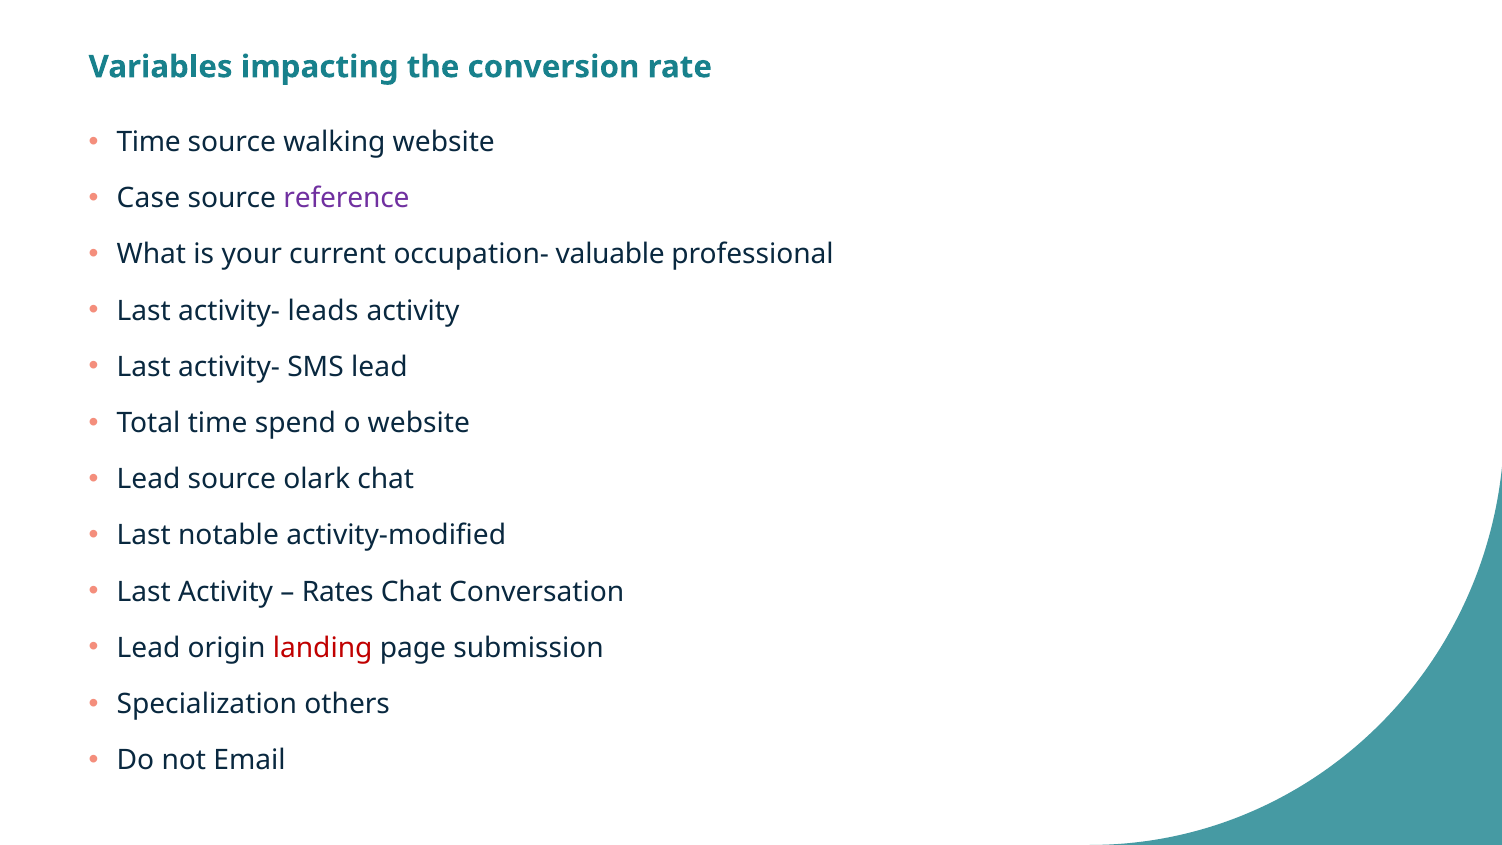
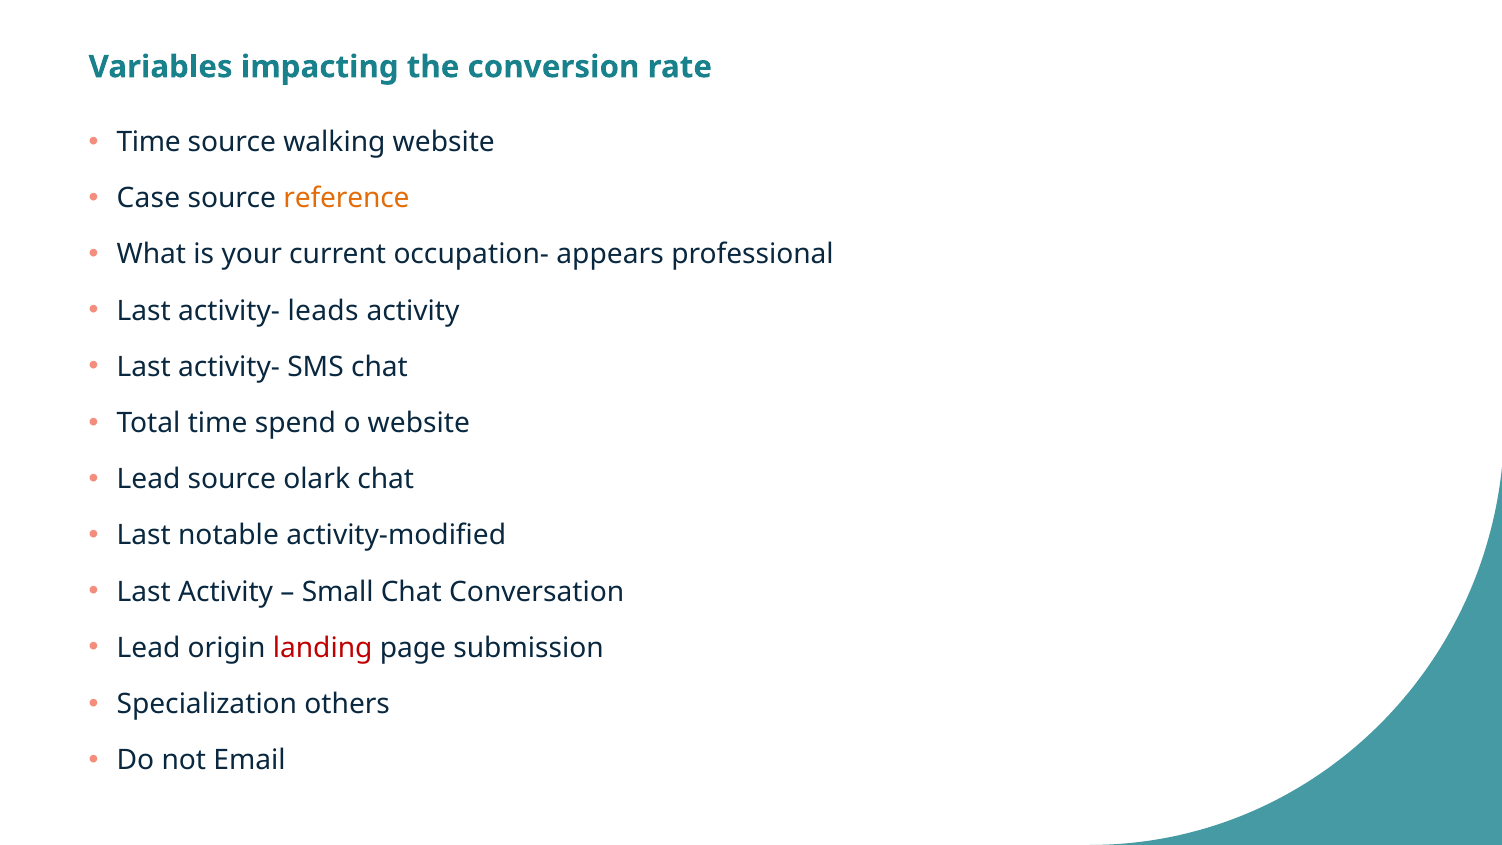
reference colour: purple -> orange
valuable: valuable -> appears
SMS lead: lead -> chat
Rates: Rates -> Small
